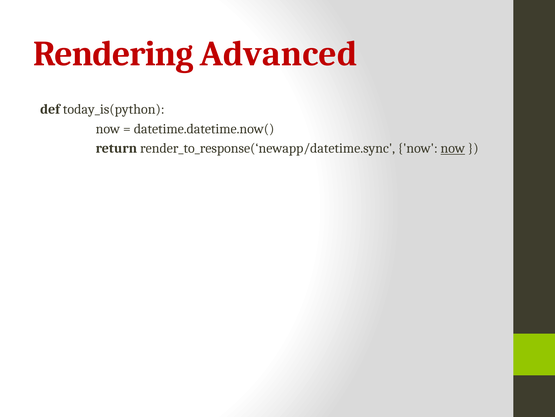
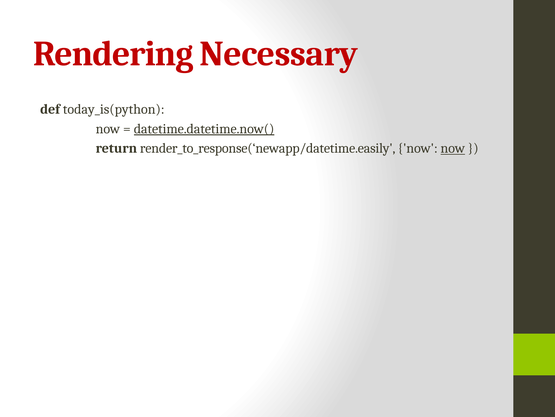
Advanced: Advanced -> Necessary
datetime.datetime.now( underline: none -> present
render_to_response(‘newapp/datetime.sync: render_to_response(‘newapp/datetime.sync -> render_to_response(‘newapp/datetime.easily
